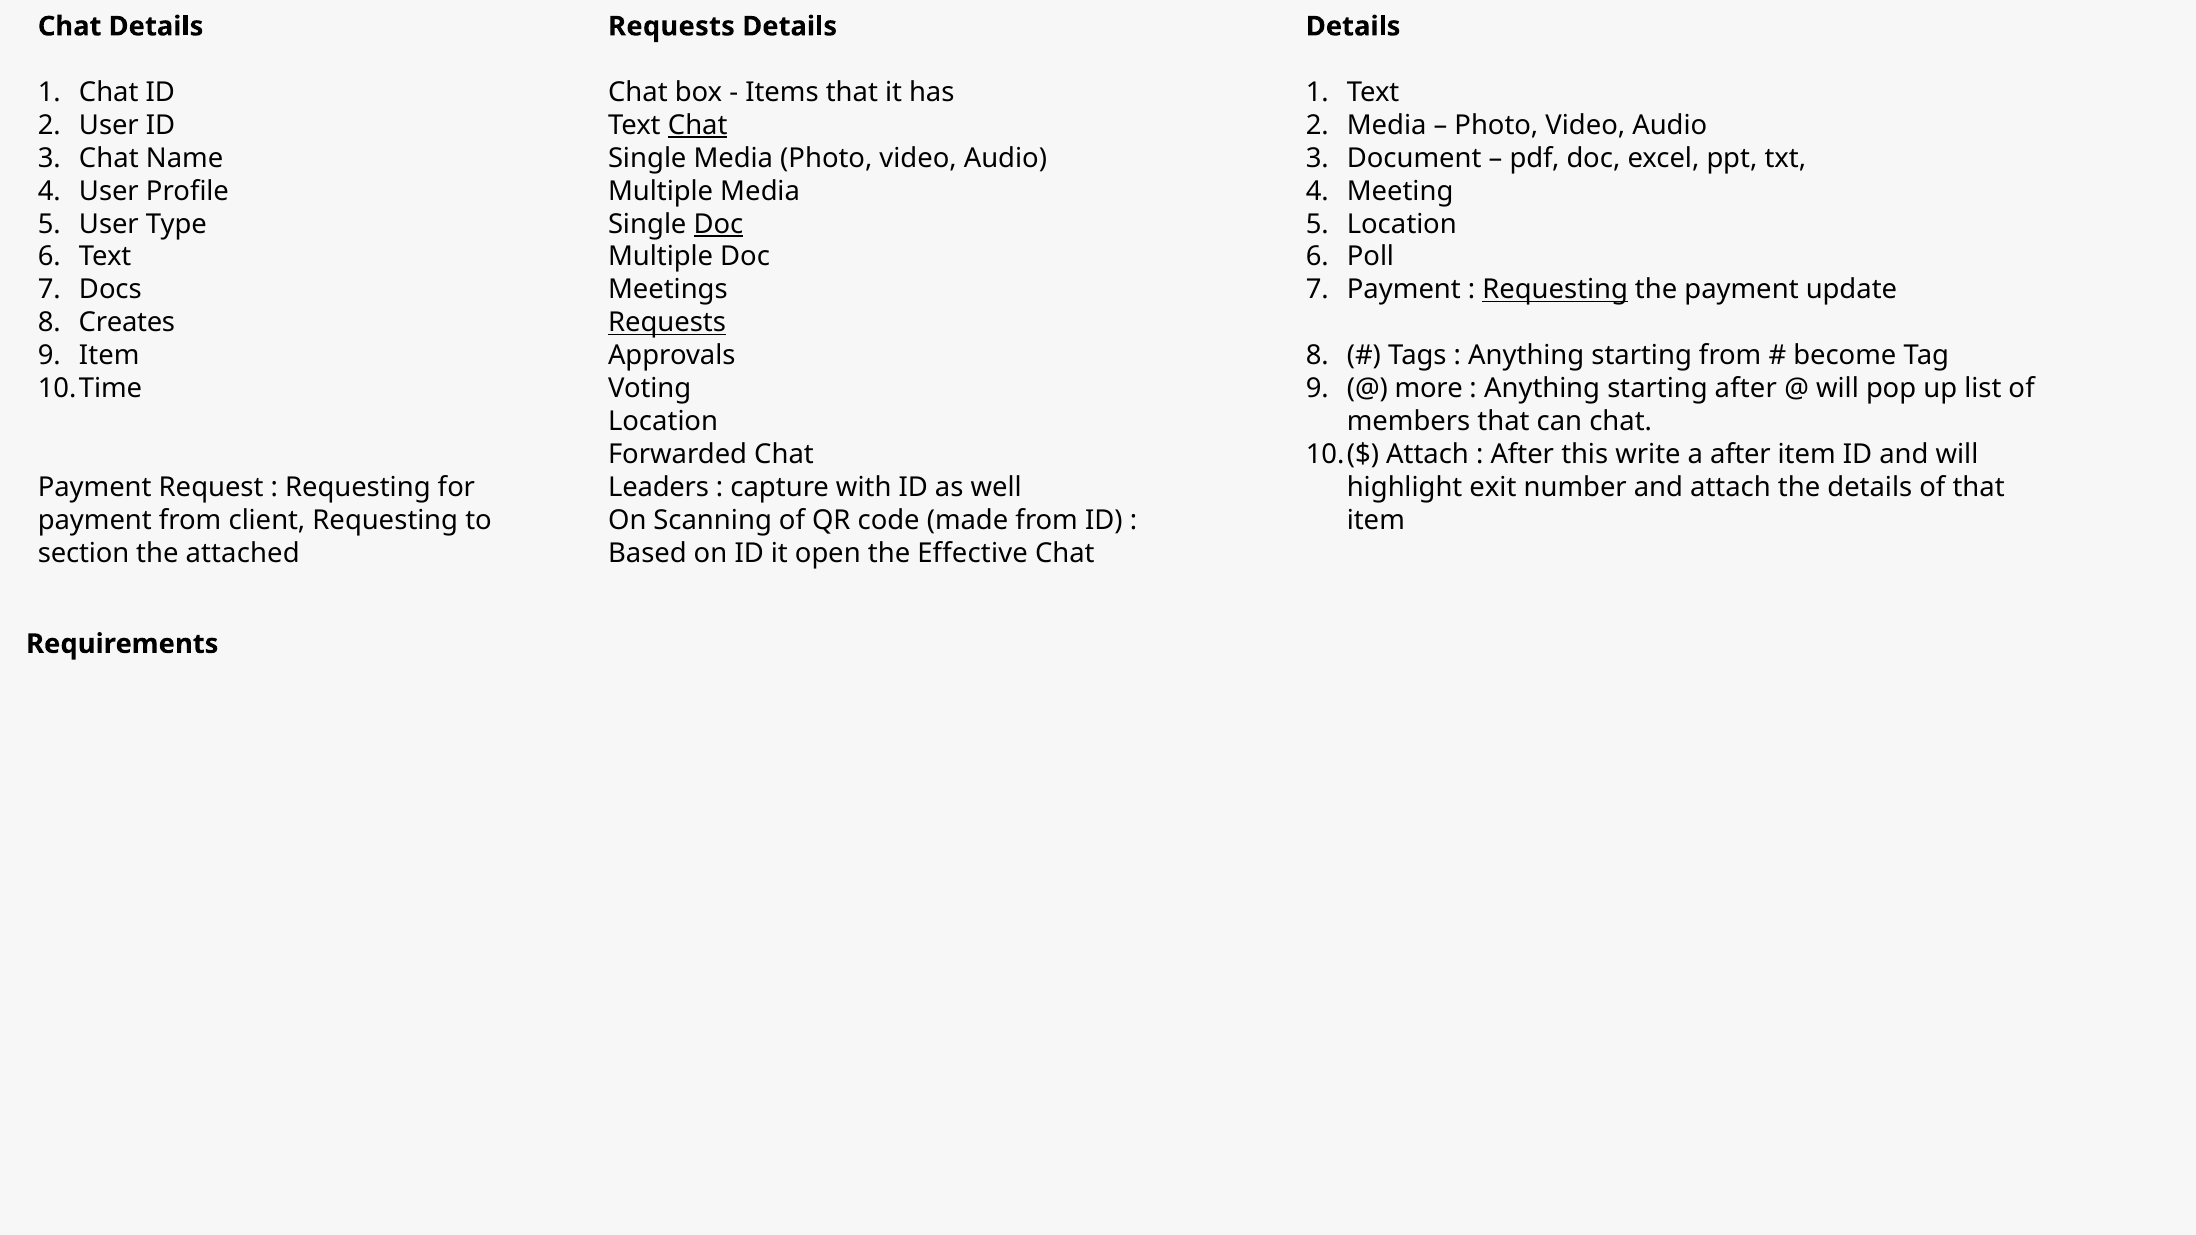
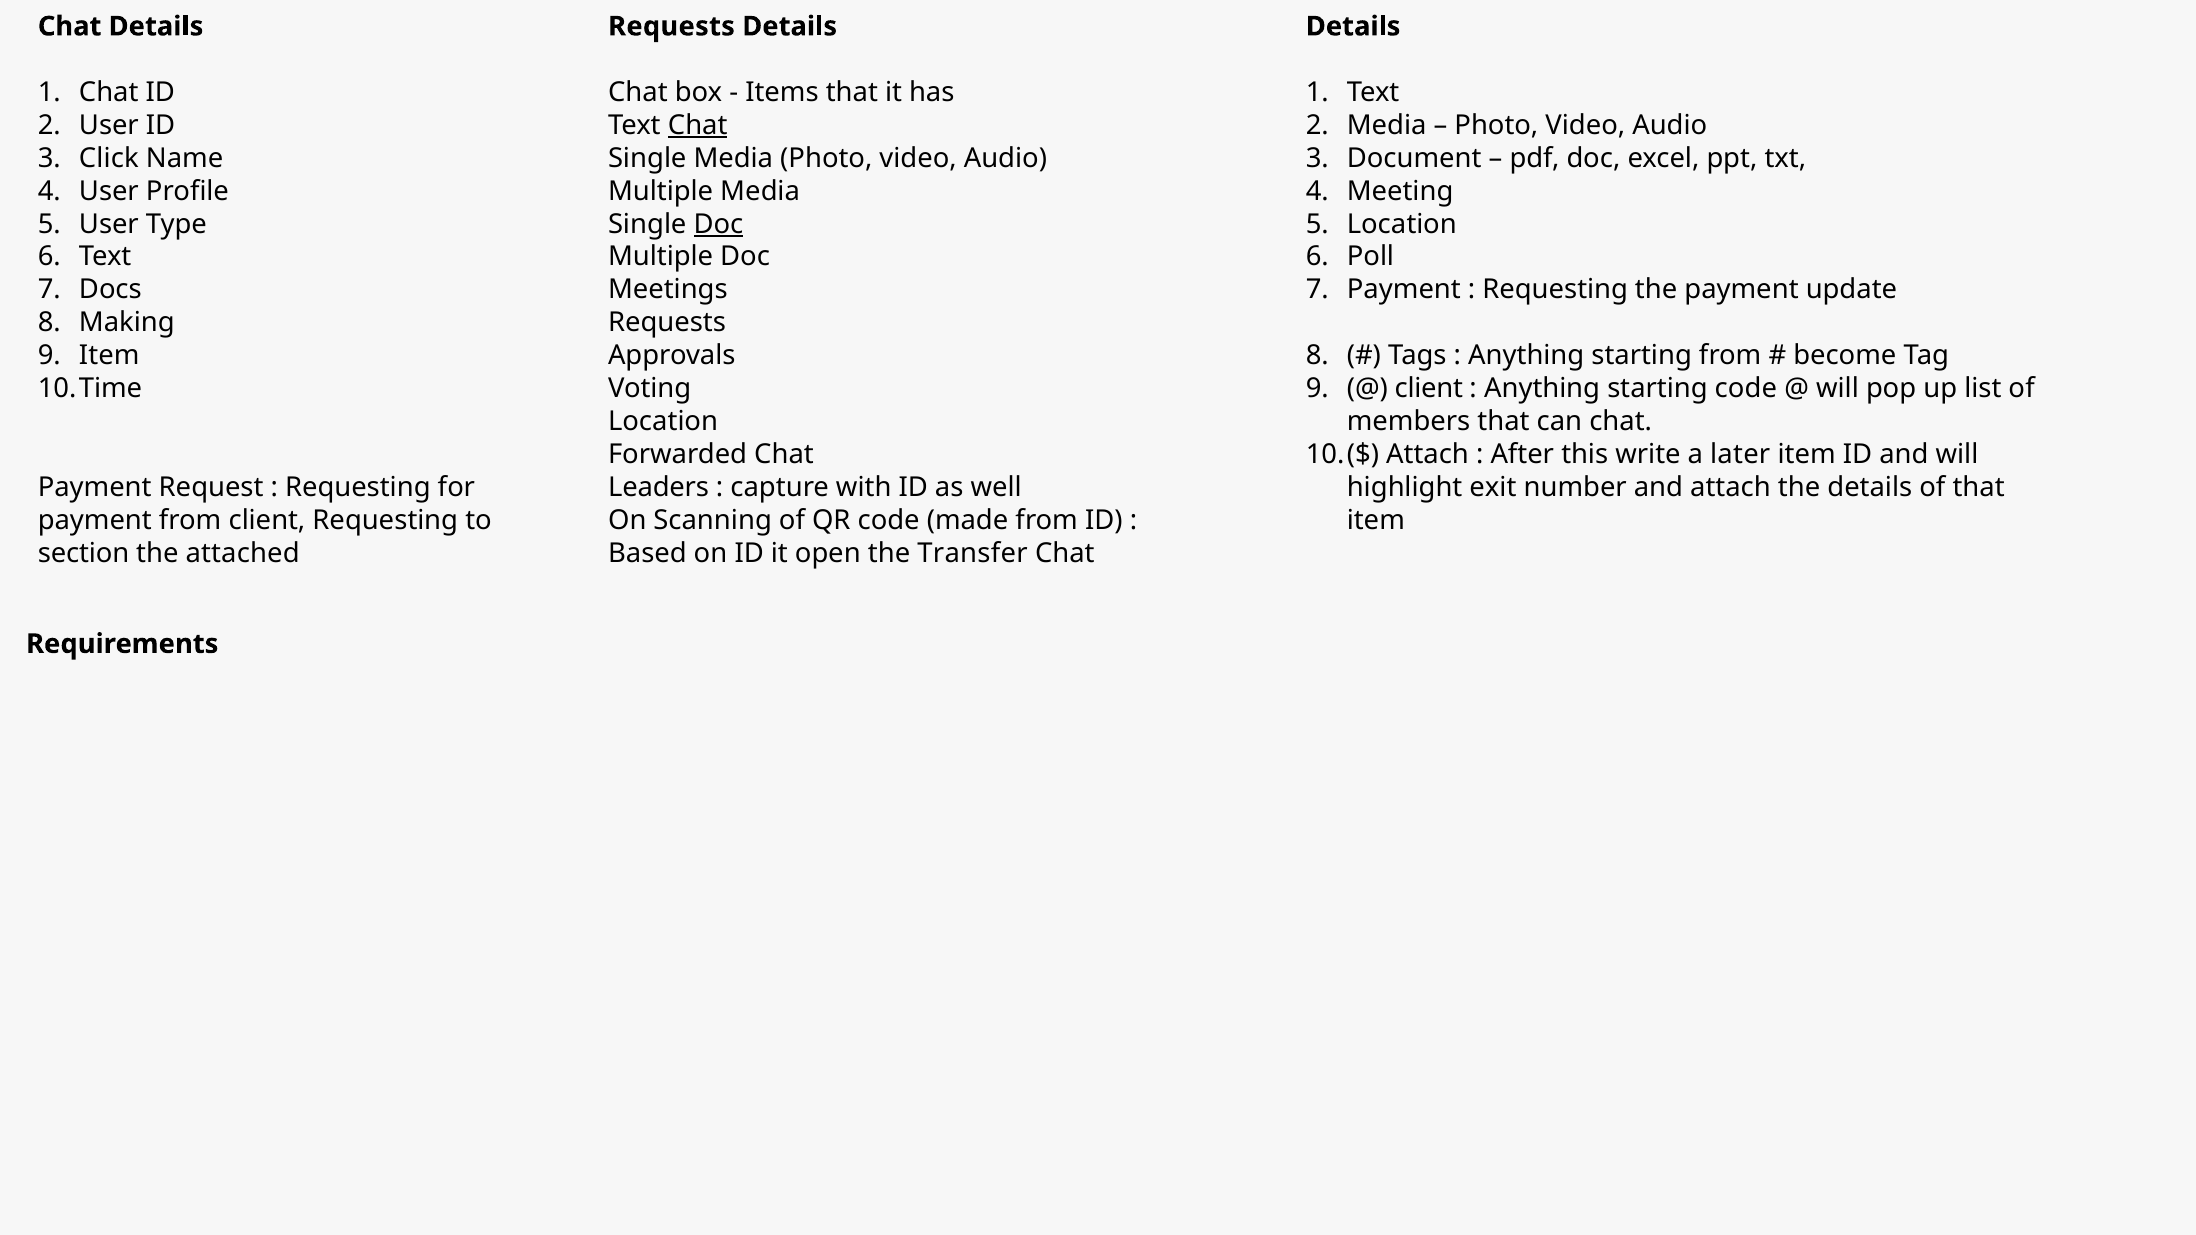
Chat at (109, 158): Chat -> Click
Requesting at (1555, 290) underline: present -> none
Creates: Creates -> Making
Requests at (667, 323) underline: present -> none
more at (1429, 389): more -> client
starting after: after -> code
a after: after -> later
Effective: Effective -> Transfer
